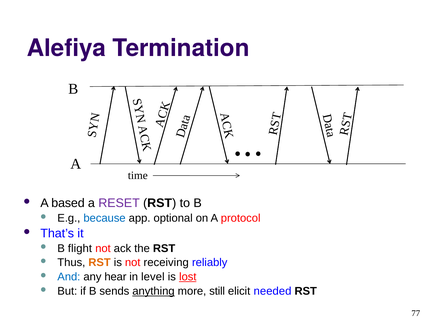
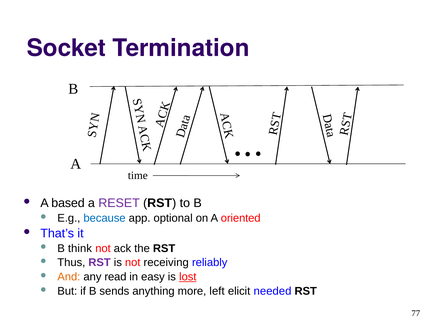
Alefiya: Alefiya -> Socket
protocol: protocol -> oriented
flight: flight -> think
RST at (100, 263) colour: orange -> purple
And colour: blue -> orange
hear: hear -> read
level: level -> easy
anything underline: present -> none
still: still -> left
